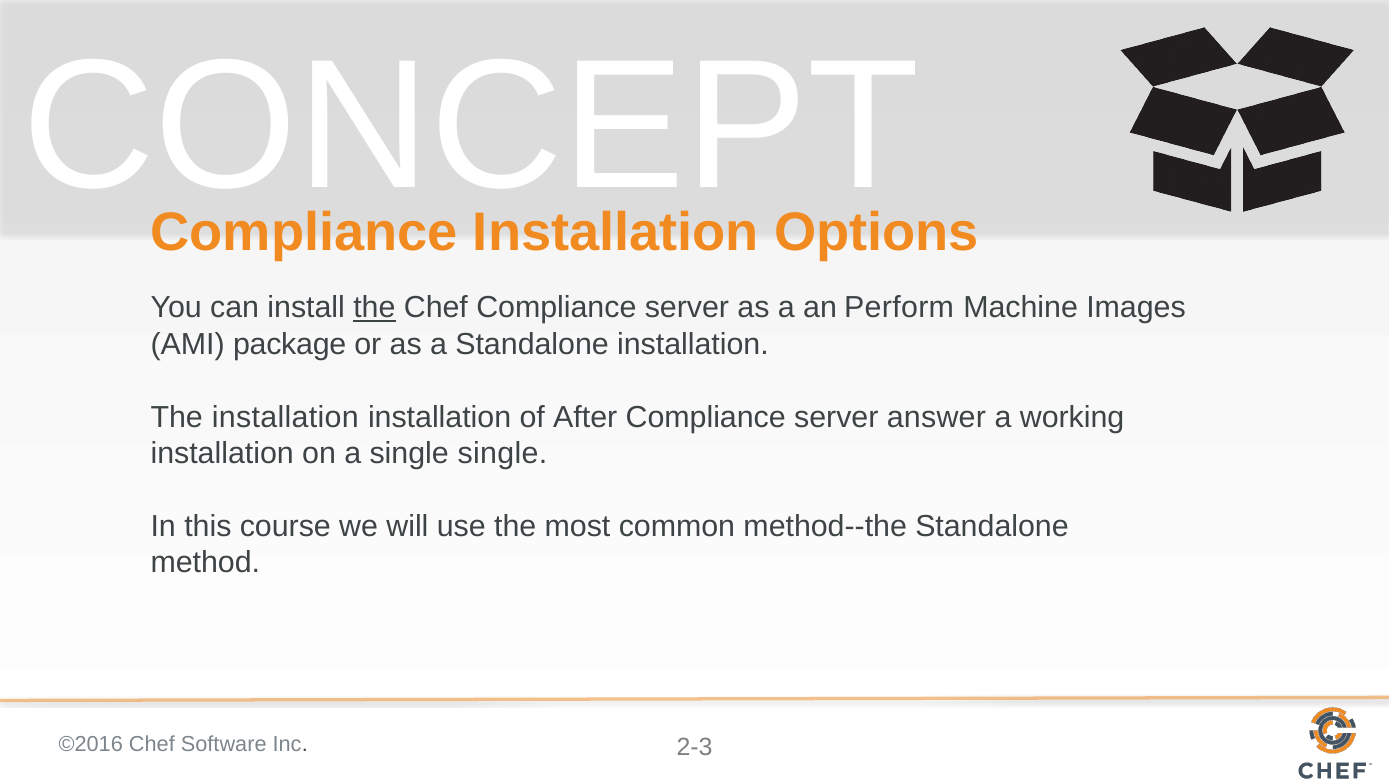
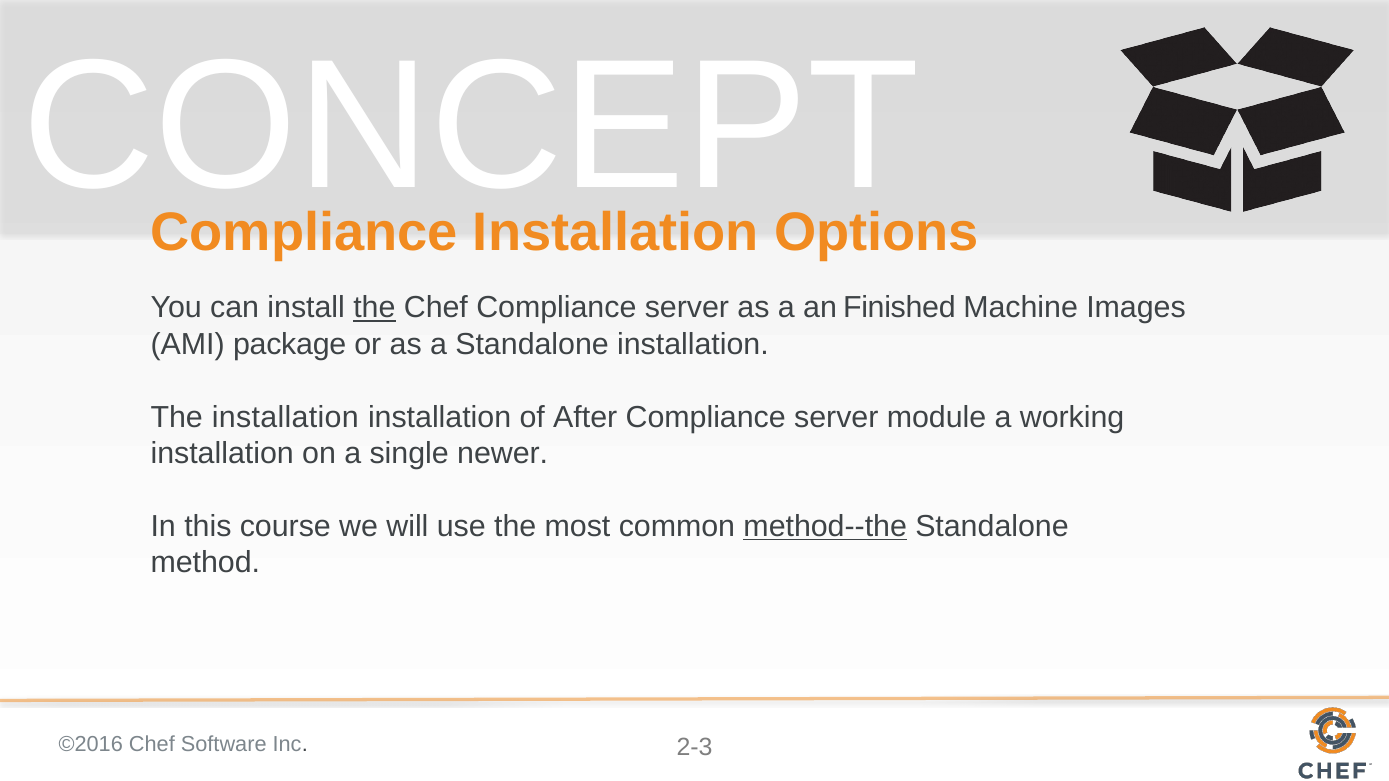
Perform: Perform -> Finished
answer: answer -> module
single single: single -> newer
method--the underline: none -> present
